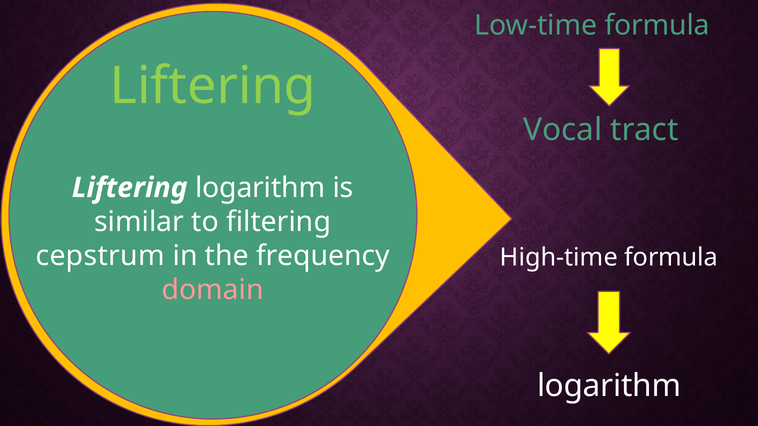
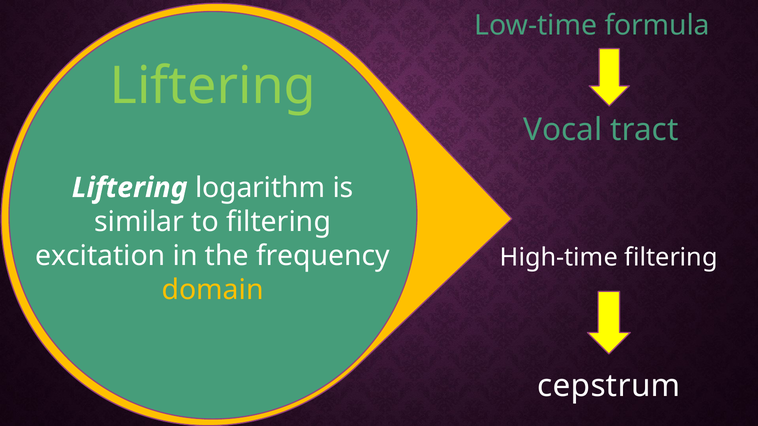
cepstrum: cepstrum -> excitation
High-time formula: formula -> filtering
domain colour: pink -> yellow
logarithm at (609, 386): logarithm -> cepstrum
